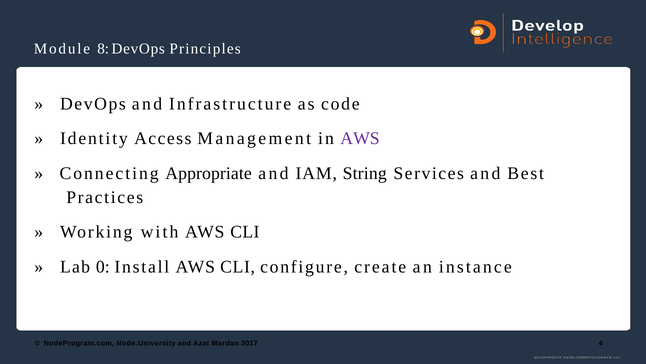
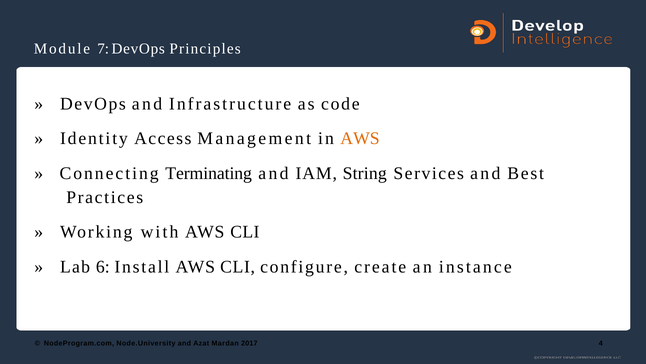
8: 8 -> 7
AWS at (360, 138) colour: purple -> orange
Appropriate: Appropriate -> Terminating
0: 0 -> 6
